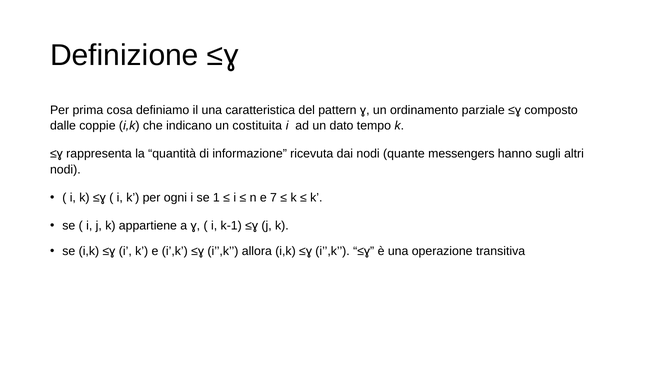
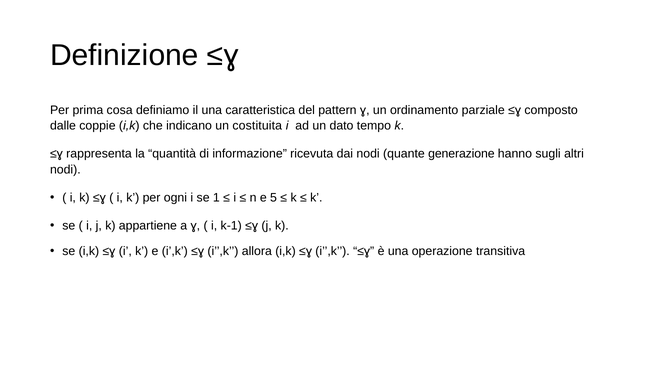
messengers: messengers -> generazione
7: 7 -> 5
